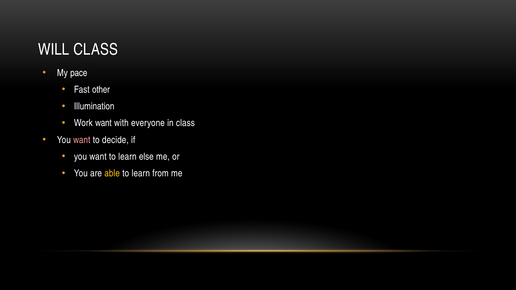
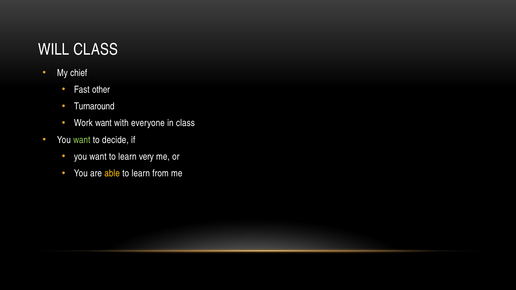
pace: pace -> chief
Illumination: Illumination -> Turnaround
want at (82, 140) colour: pink -> light green
else: else -> very
